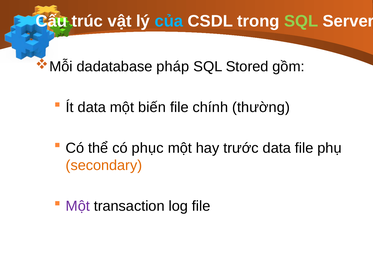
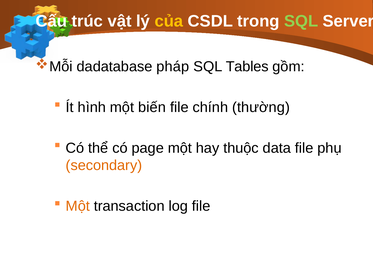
của colour: light blue -> yellow
Stored: Stored -> Tables
Ít data: data -> hình
phục: phục -> page
trước: trước -> thuộc
Một at (78, 206) colour: purple -> orange
